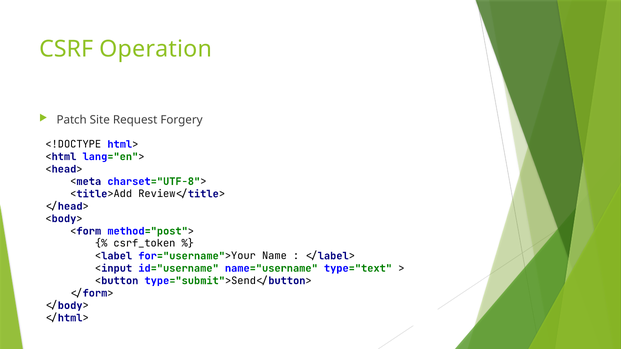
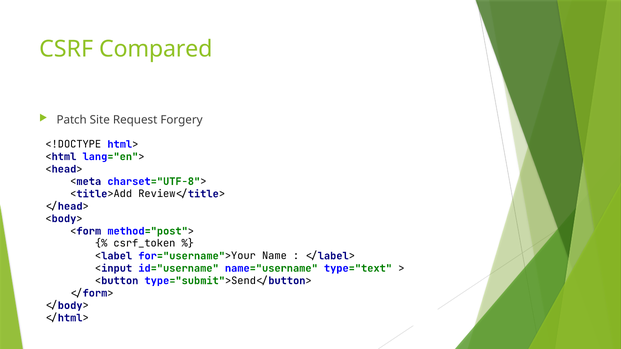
Operation: Operation -> Compared
